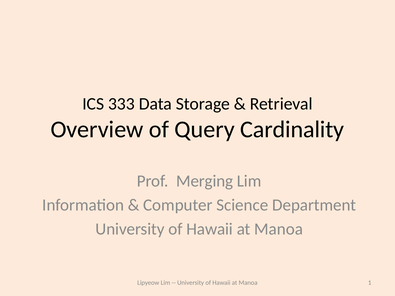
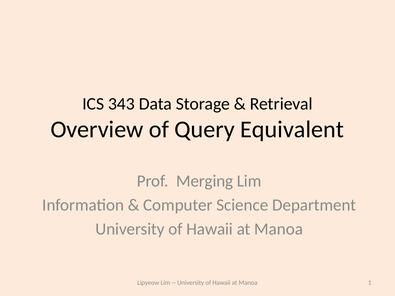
333: 333 -> 343
Cardinality: Cardinality -> Equivalent
